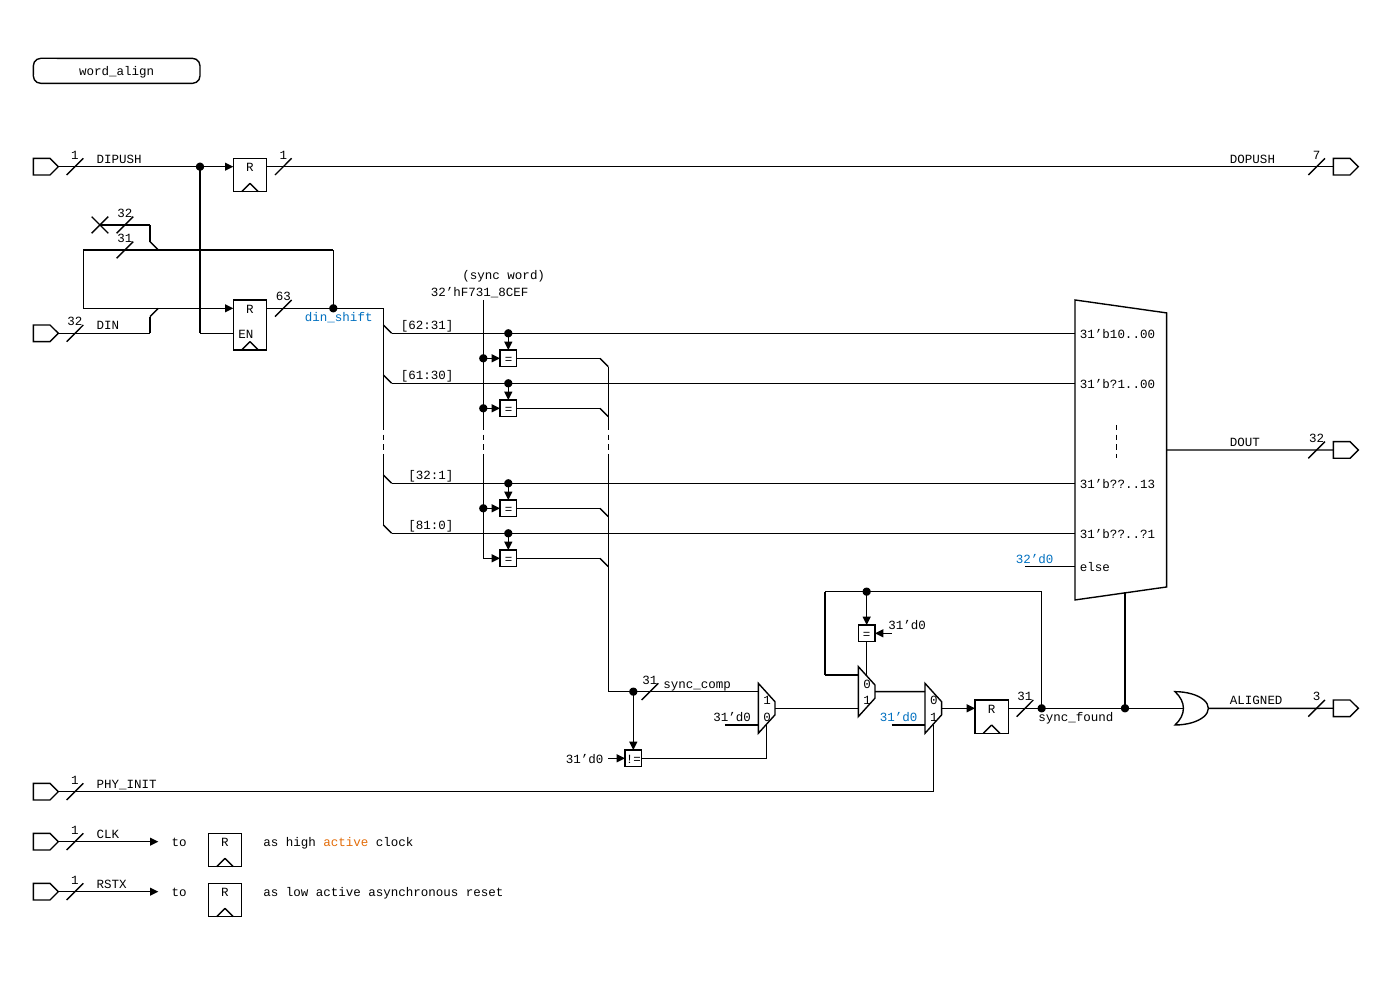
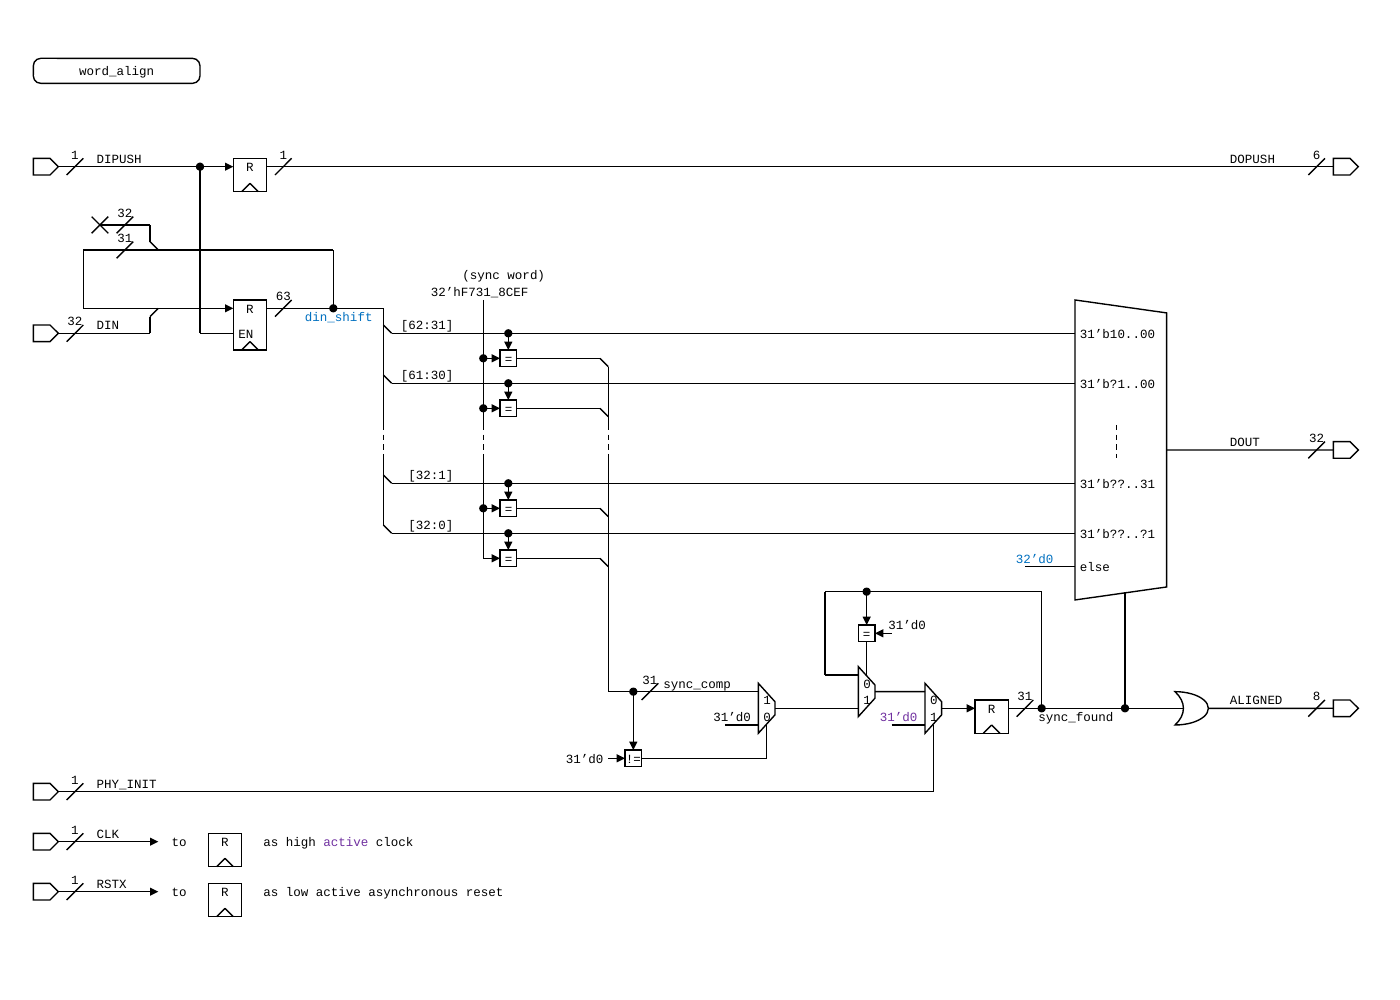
7: 7 -> 6
31’b??..13: 31’b??..13 -> 31’b??..31
81:0: 81:0 -> 32:0
3: 3 -> 8
31’d0 at (899, 718) colour: blue -> purple
active at (346, 843) colour: orange -> purple
